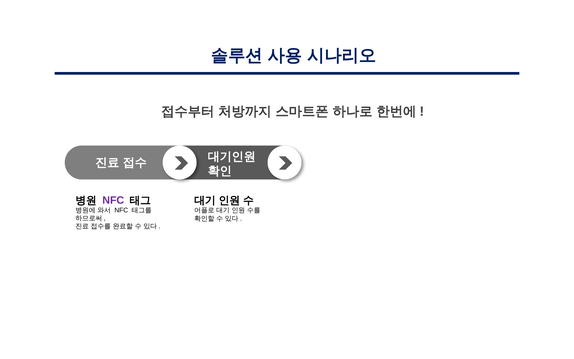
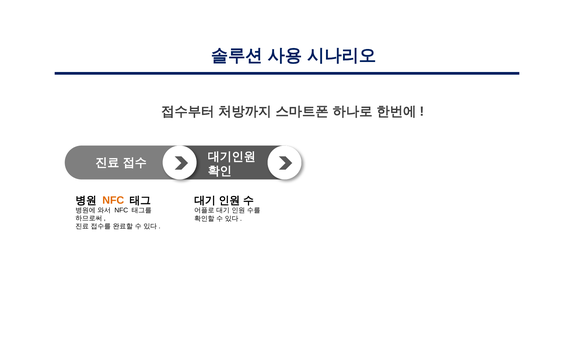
NFC at (113, 200) colour: purple -> orange
